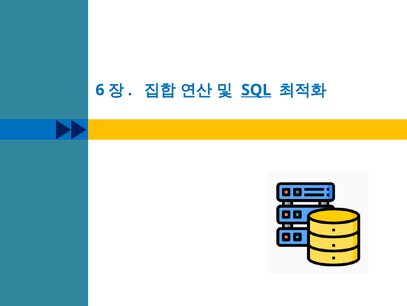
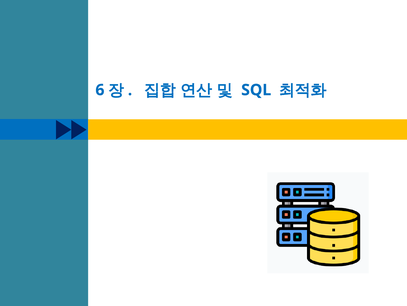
SQL underline: present -> none
